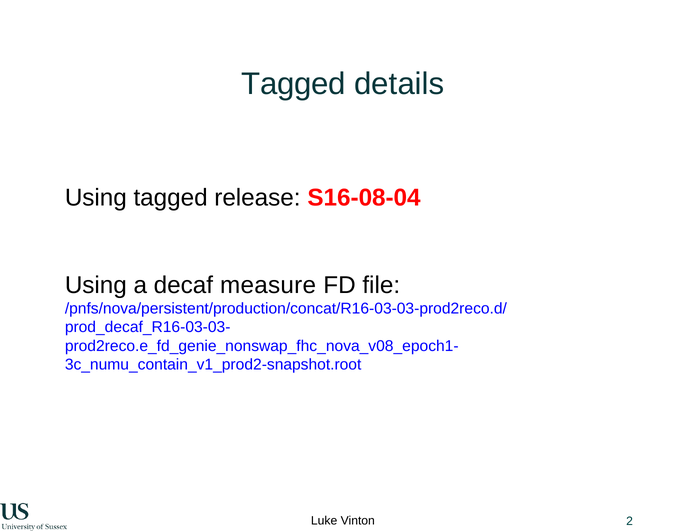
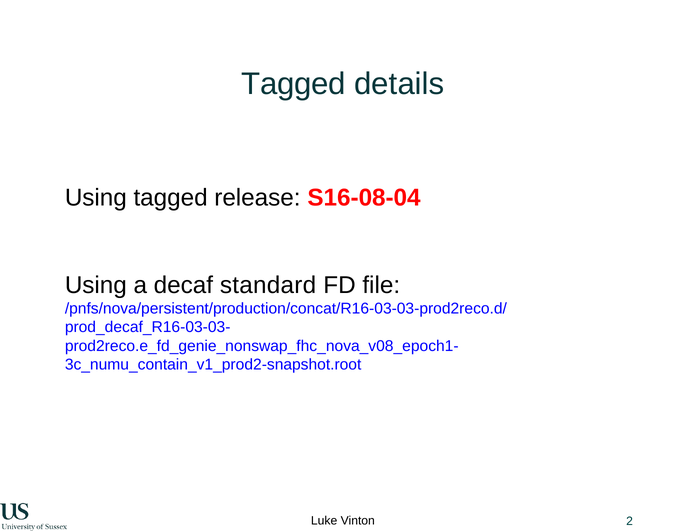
measure: measure -> standard
